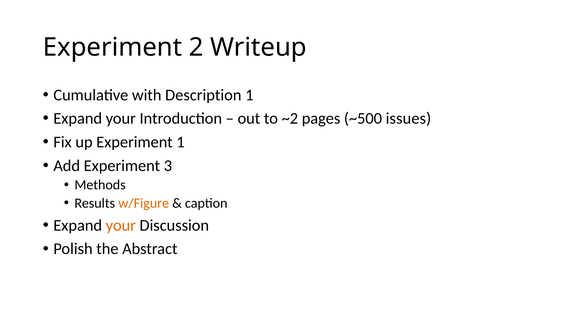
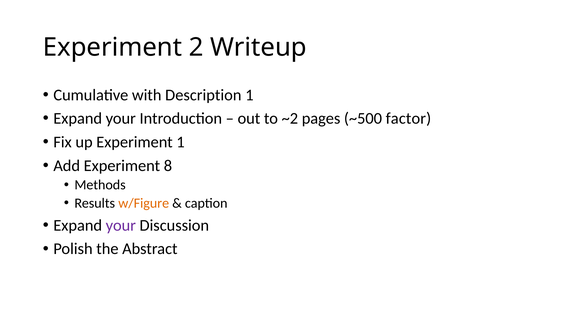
issues: issues -> factor
3: 3 -> 8
your at (121, 225) colour: orange -> purple
